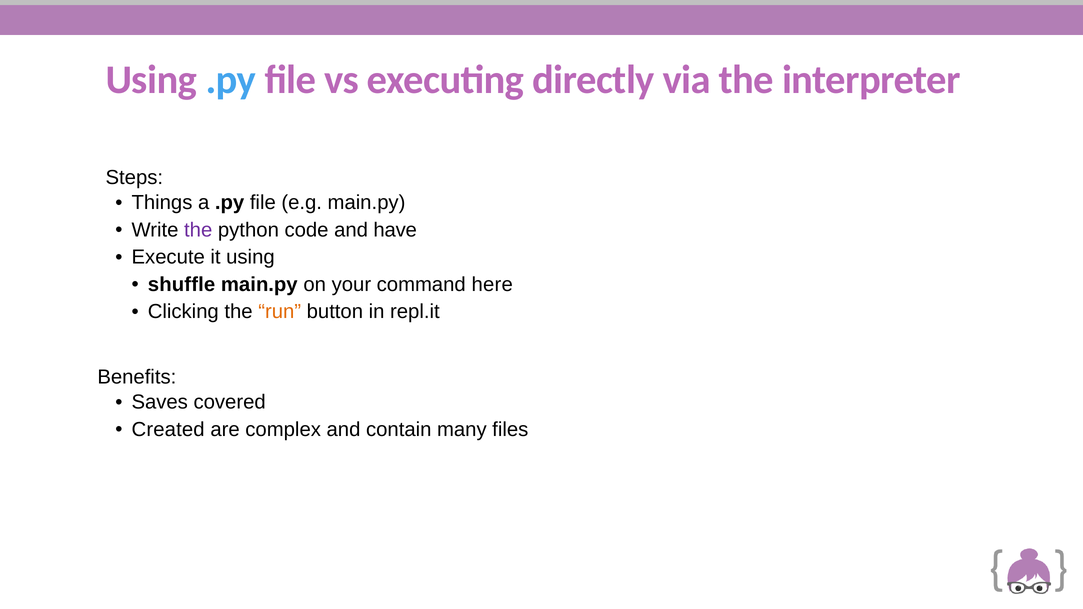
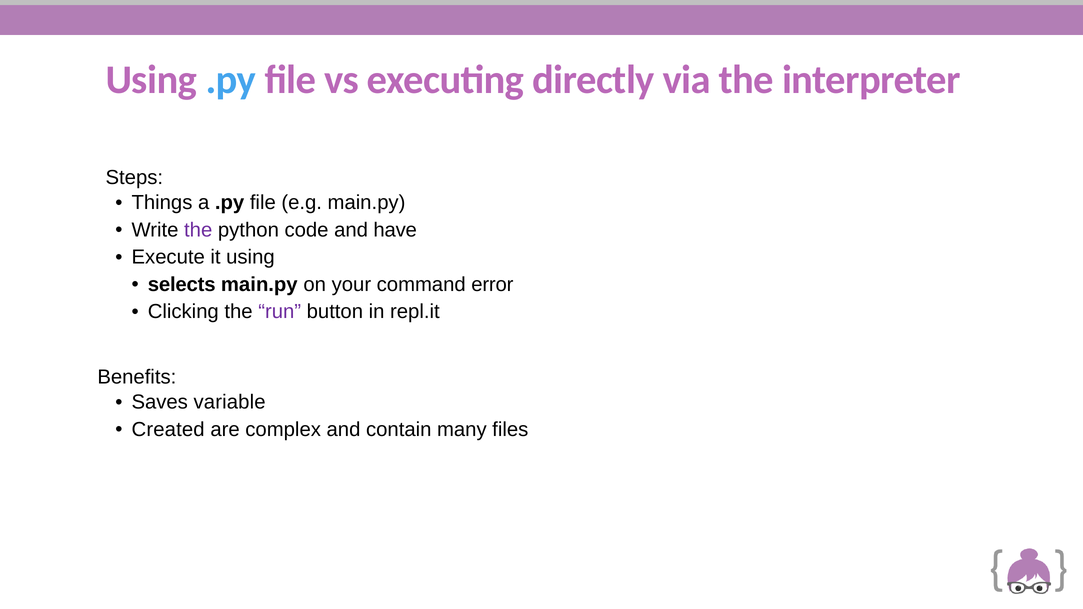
shuffle: shuffle -> selects
here: here -> error
run colour: orange -> purple
covered: covered -> variable
